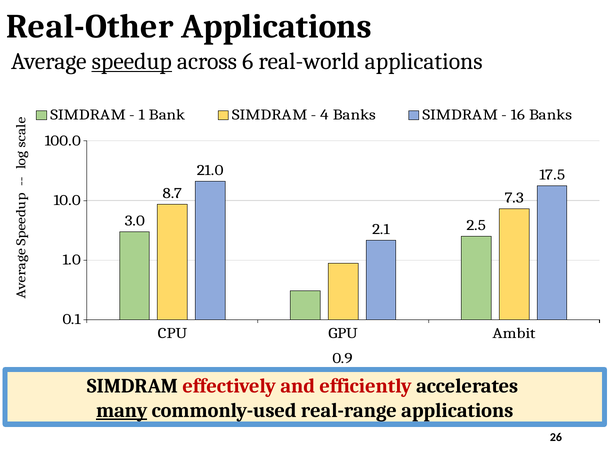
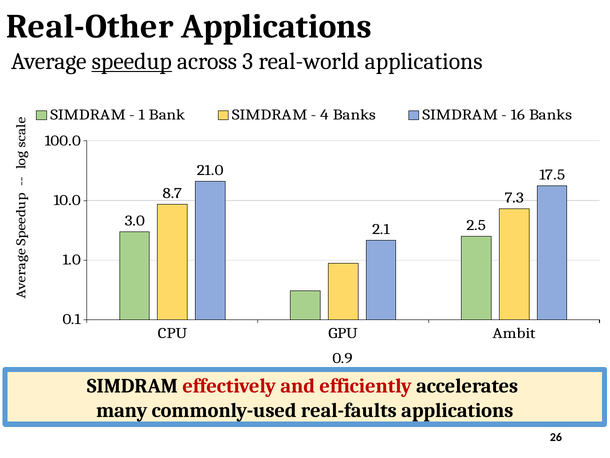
6: 6 -> 3
many underline: present -> none
real-range: real-range -> real-faults
